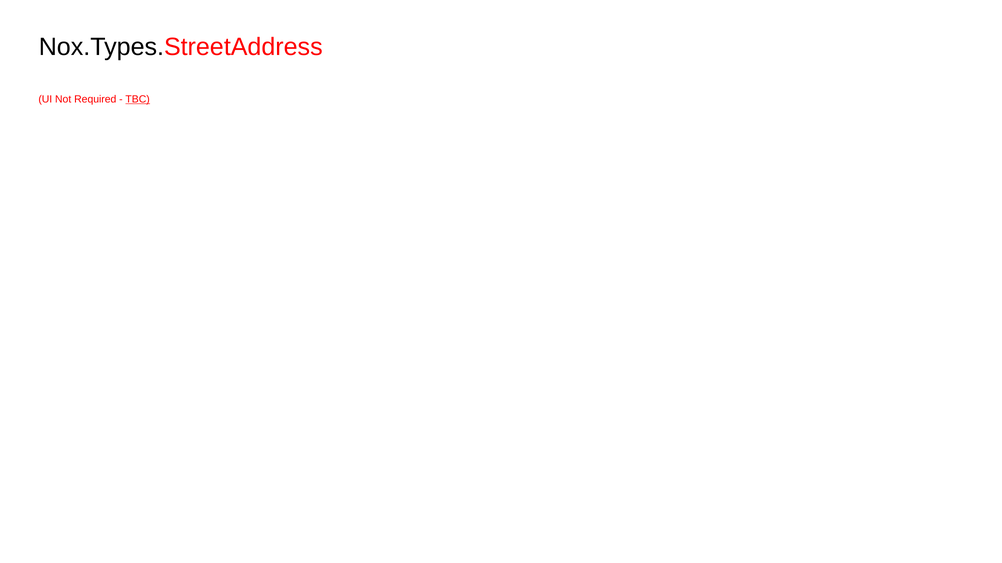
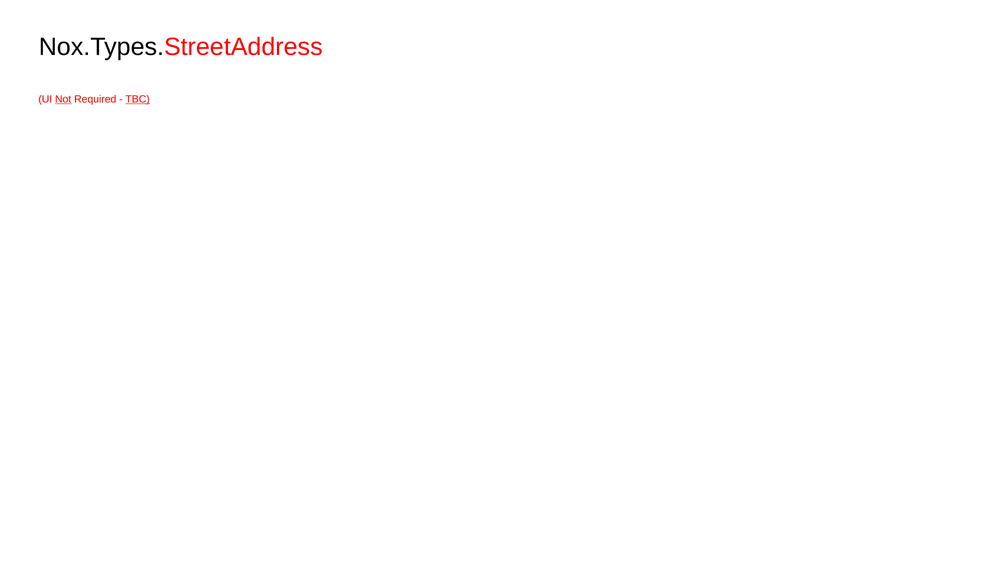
Not underline: none -> present
